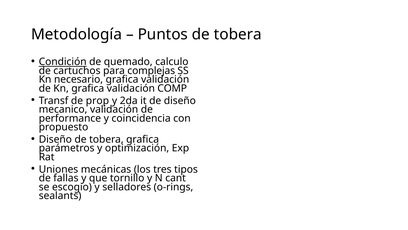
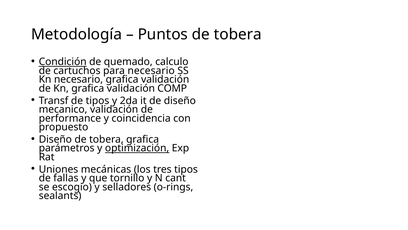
para complejas: complejas -> necesario
de prop: prop -> tipos
optimización underline: none -> present
